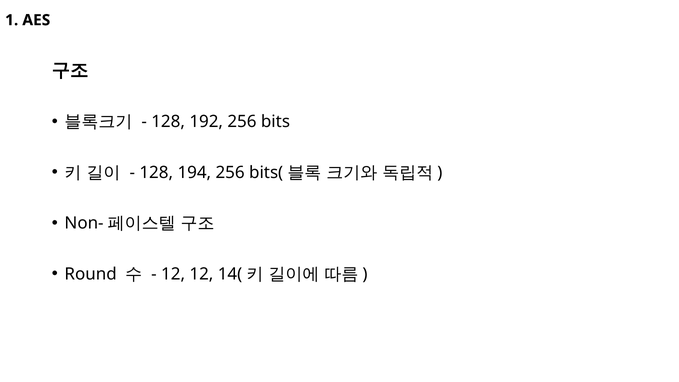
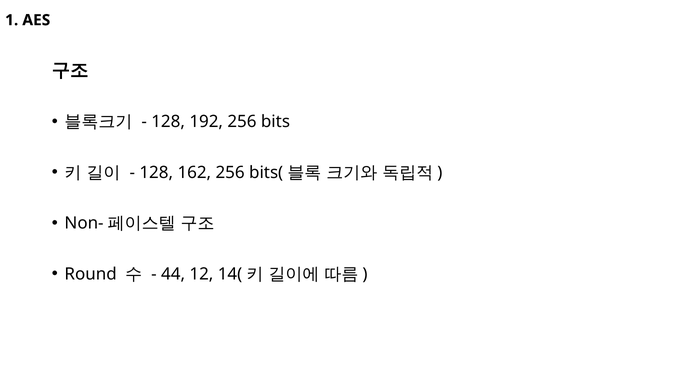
194: 194 -> 162
12 at (173, 274): 12 -> 44
